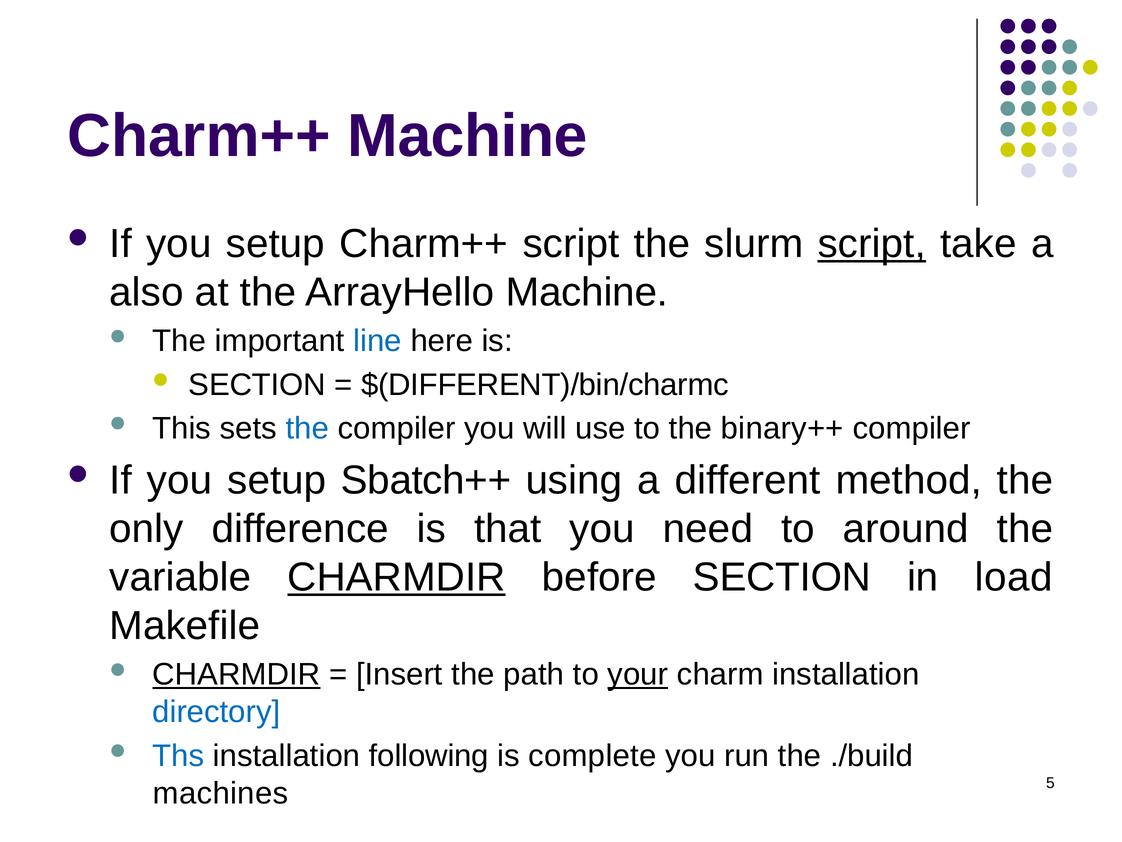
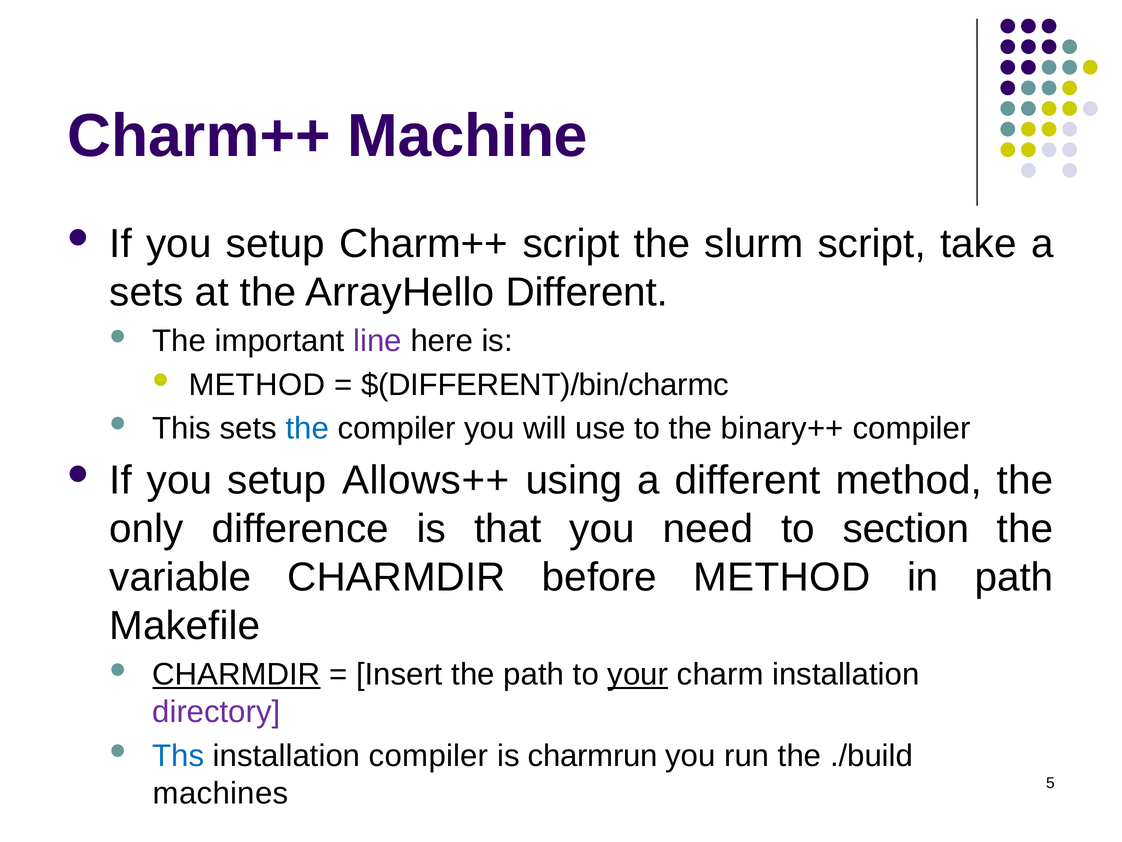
script at (872, 244) underline: present -> none
also at (147, 292): also -> sets
ArrayHello Machine: Machine -> Different
line colour: blue -> purple
SECTION at (257, 385): SECTION -> METHOD
Sbatch++: Sbatch++ -> Allows++
around: around -> section
CHARMDIR at (397, 577) underline: present -> none
before SECTION: SECTION -> METHOD
in load: load -> path
directory colour: blue -> purple
installation following: following -> compiler
complete: complete -> charmrun
